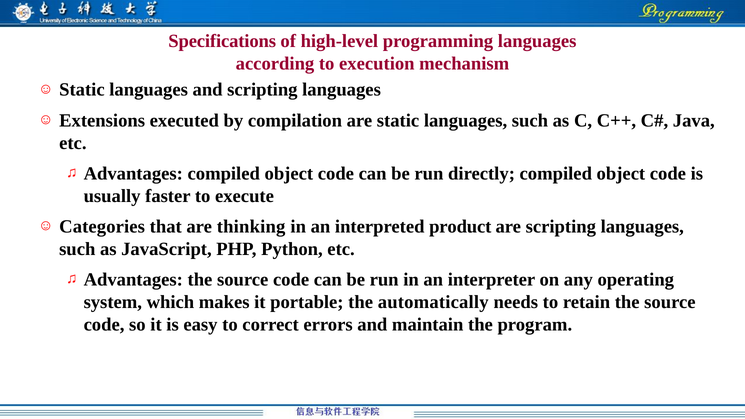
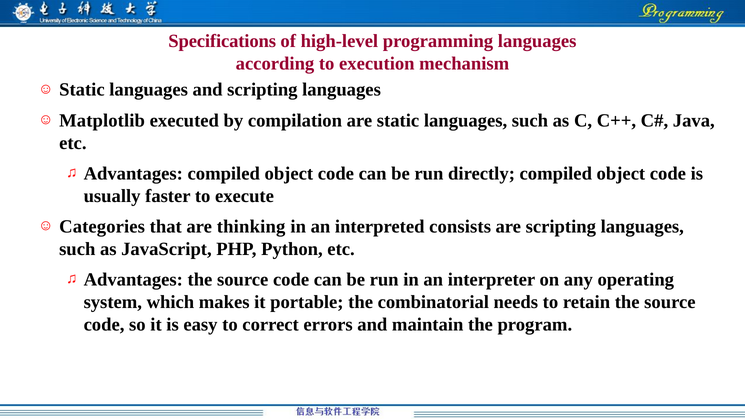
Extensions: Extensions -> Matplotlib
product: product -> consists
automatically: automatically -> combinatorial
